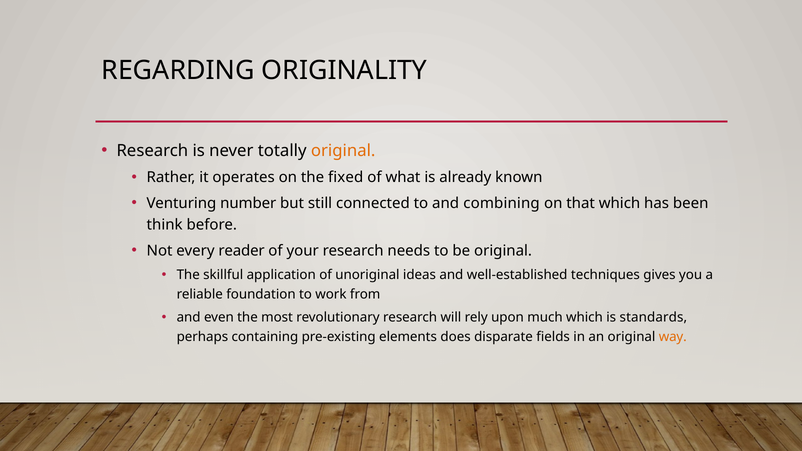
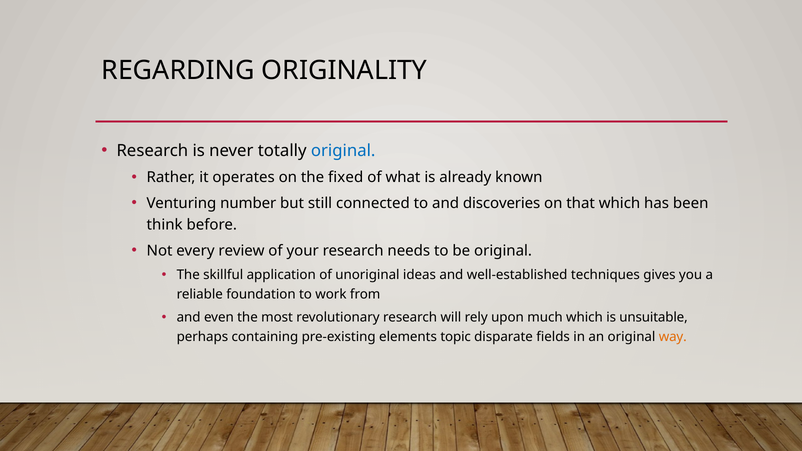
original at (343, 151) colour: orange -> blue
combining: combining -> discoveries
reader: reader -> review
standards: standards -> unsuitable
does: does -> topic
